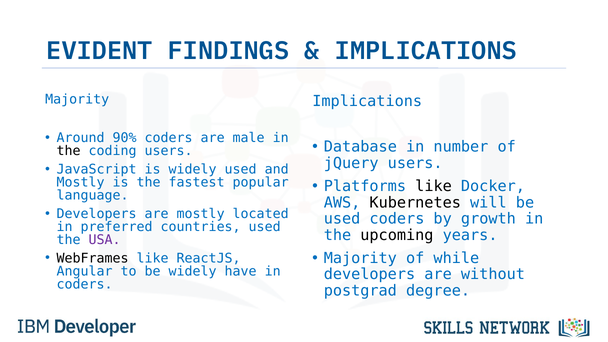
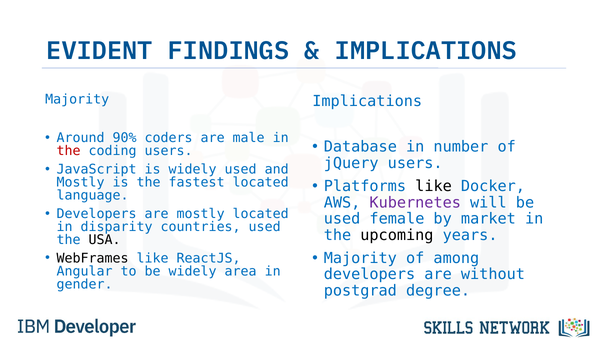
the at (69, 151) colour: black -> red
fastest popular: popular -> located
Kubernetes colour: black -> purple
used coders: coders -> female
growth: growth -> market
preferred: preferred -> disparity
USA colour: purple -> black
while: while -> among
have: have -> area
coders at (85, 284): coders -> gender
